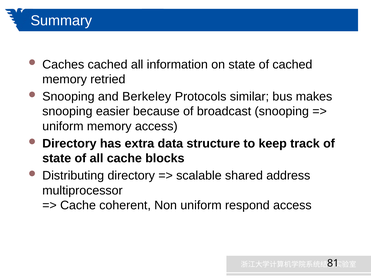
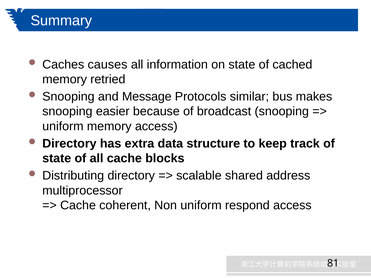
Caches cached: cached -> causes
Berkeley: Berkeley -> Message
